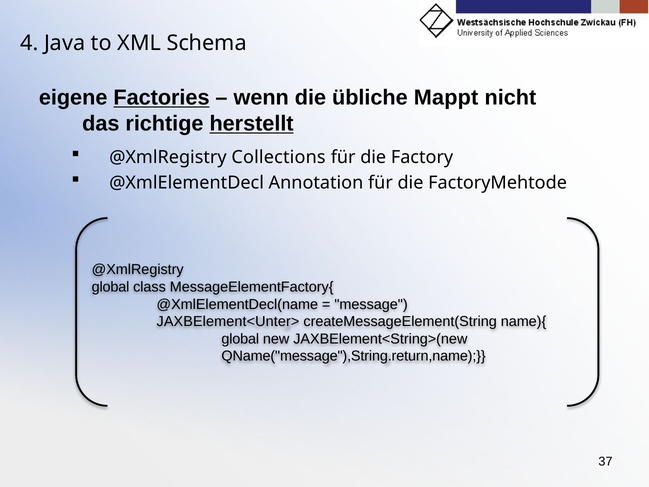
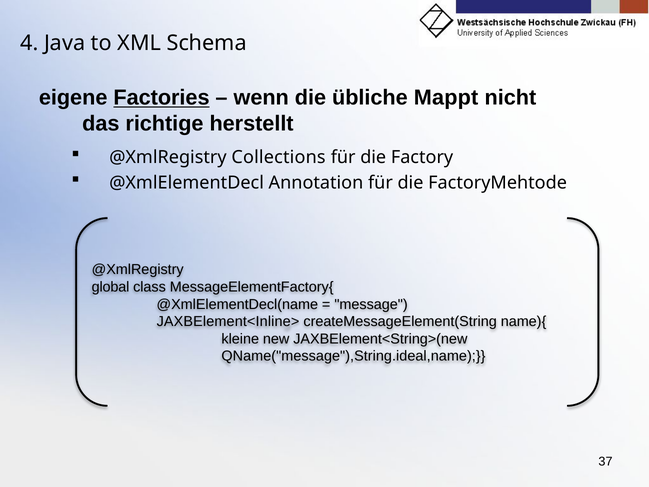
herstellt underline: present -> none
JAXBElement<Unter>: JAXBElement<Unter> -> JAXBElement<Inline>
global at (240, 339): global -> kleine
QName("message"),String.return,name: QName("message"),String.return,name -> QName("message"),String.ideal,name
